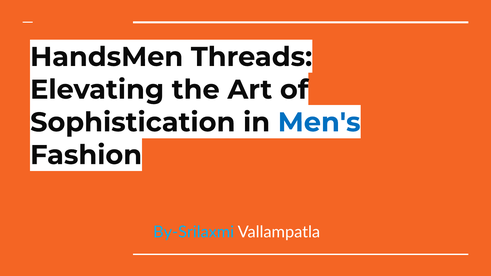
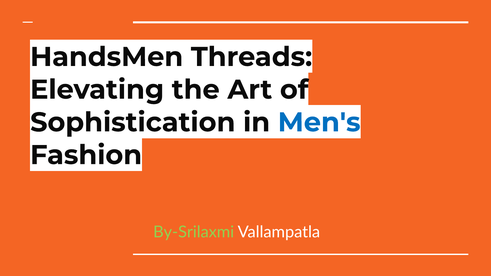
By-Srilaxmi colour: light blue -> light green
